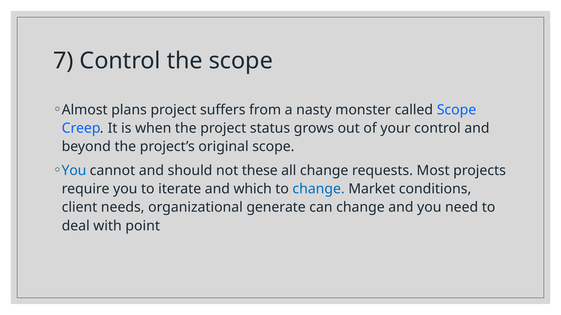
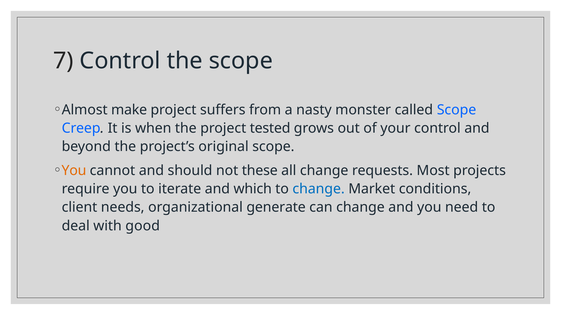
plans: plans -> make
status: status -> tested
You at (74, 171) colour: blue -> orange
point: point -> good
